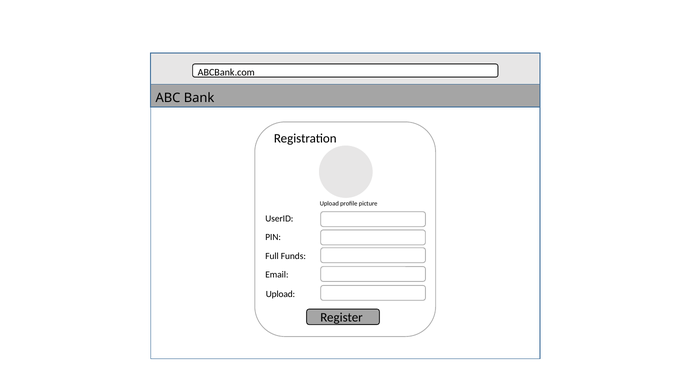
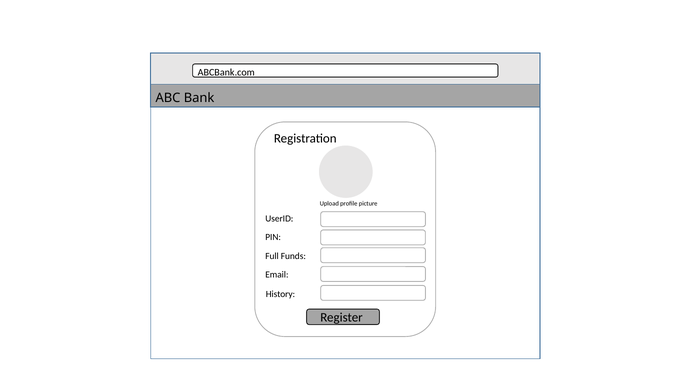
Upload at (280, 294): Upload -> History
